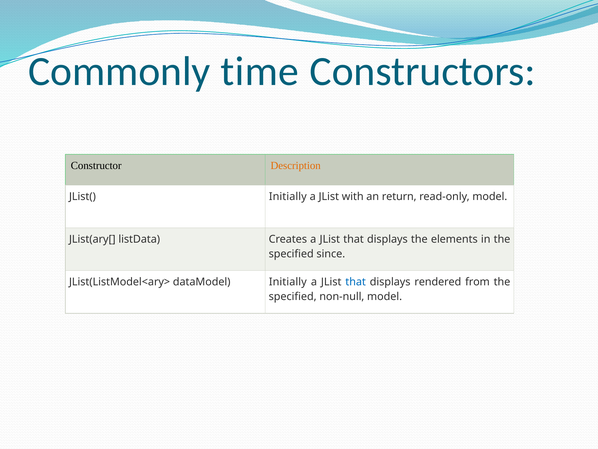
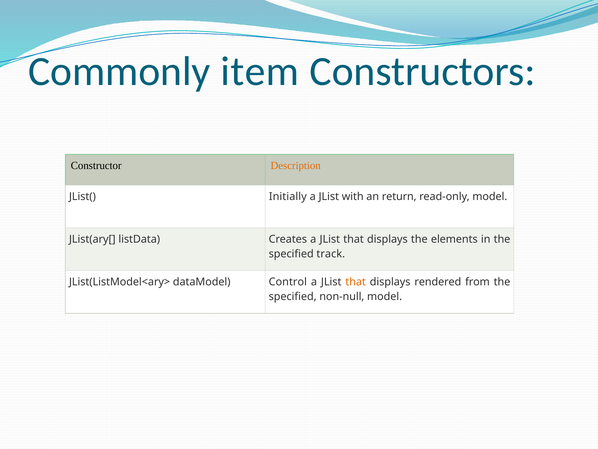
time: time -> item
since: since -> track
dataModel Initially: Initially -> Control
that at (356, 282) colour: blue -> orange
